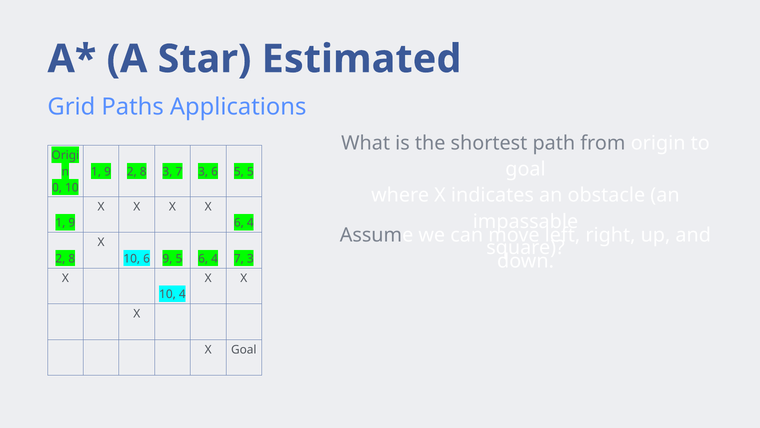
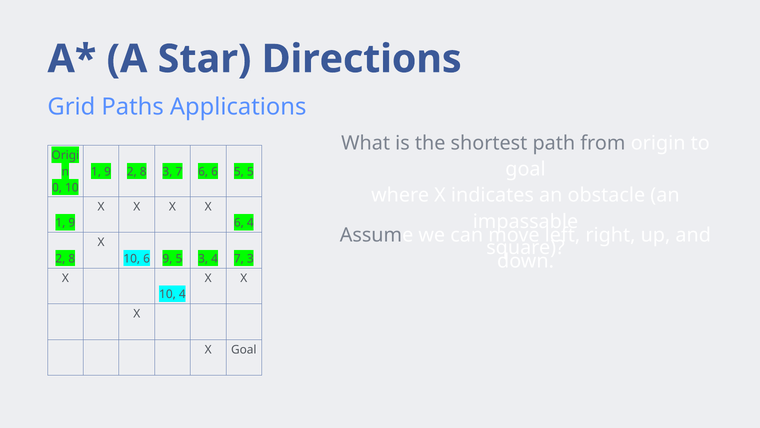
Estimated: Estimated -> Directions
3 7 3: 3 -> 6
5 6: 6 -> 3
